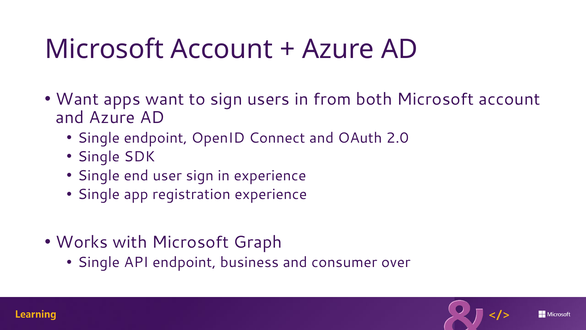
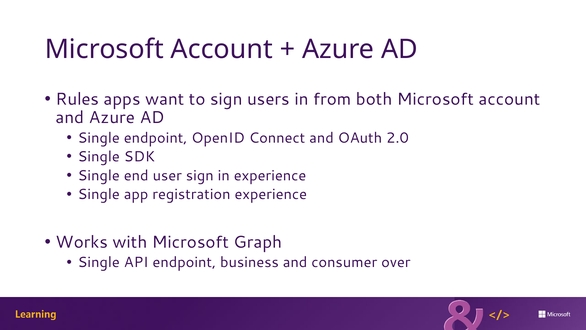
Want at (77, 99): Want -> Rules
